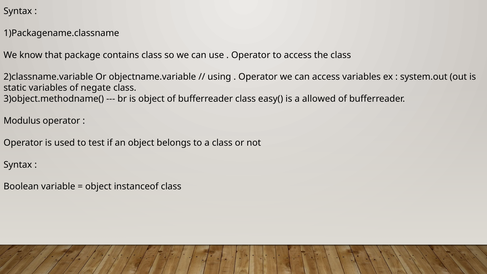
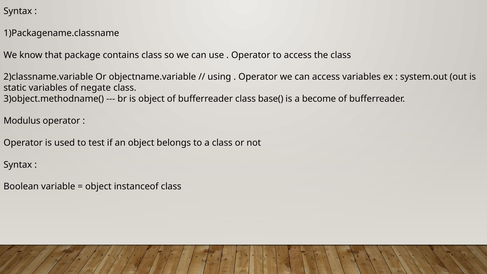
easy(: easy( -> base(
allowed: allowed -> become
